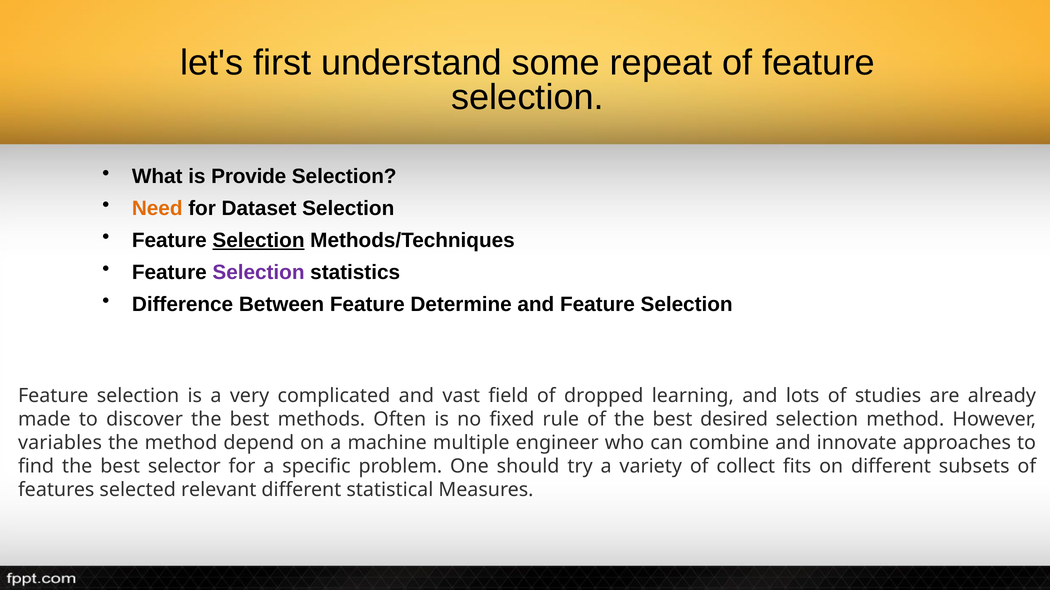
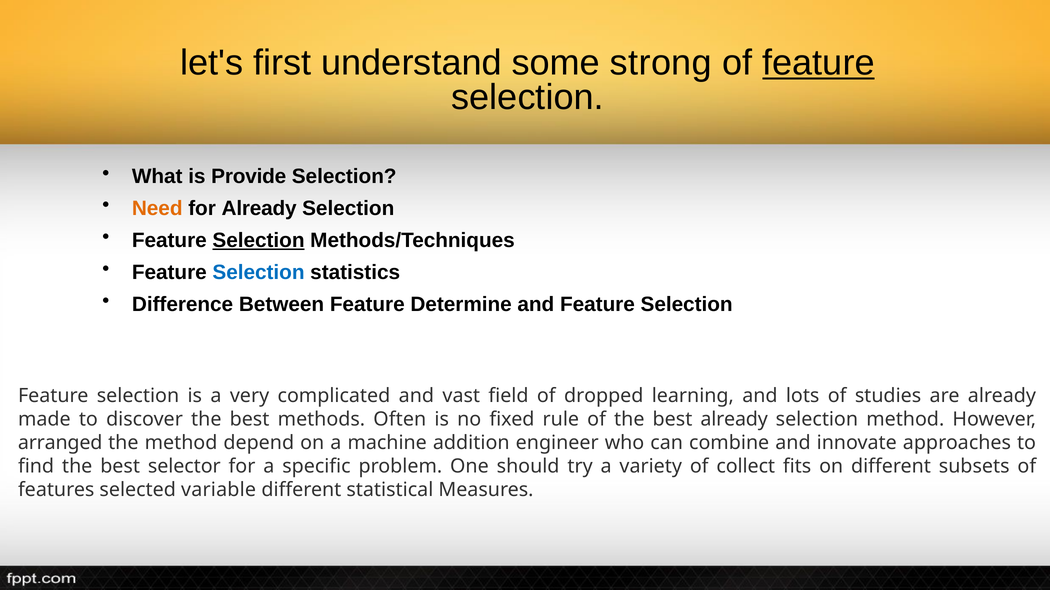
repeat: repeat -> strong
feature at (818, 63) underline: none -> present
for Dataset: Dataset -> Already
Selection at (258, 273) colour: purple -> blue
best desired: desired -> already
variables: variables -> arranged
multiple: multiple -> addition
relevant: relevant -> variable
